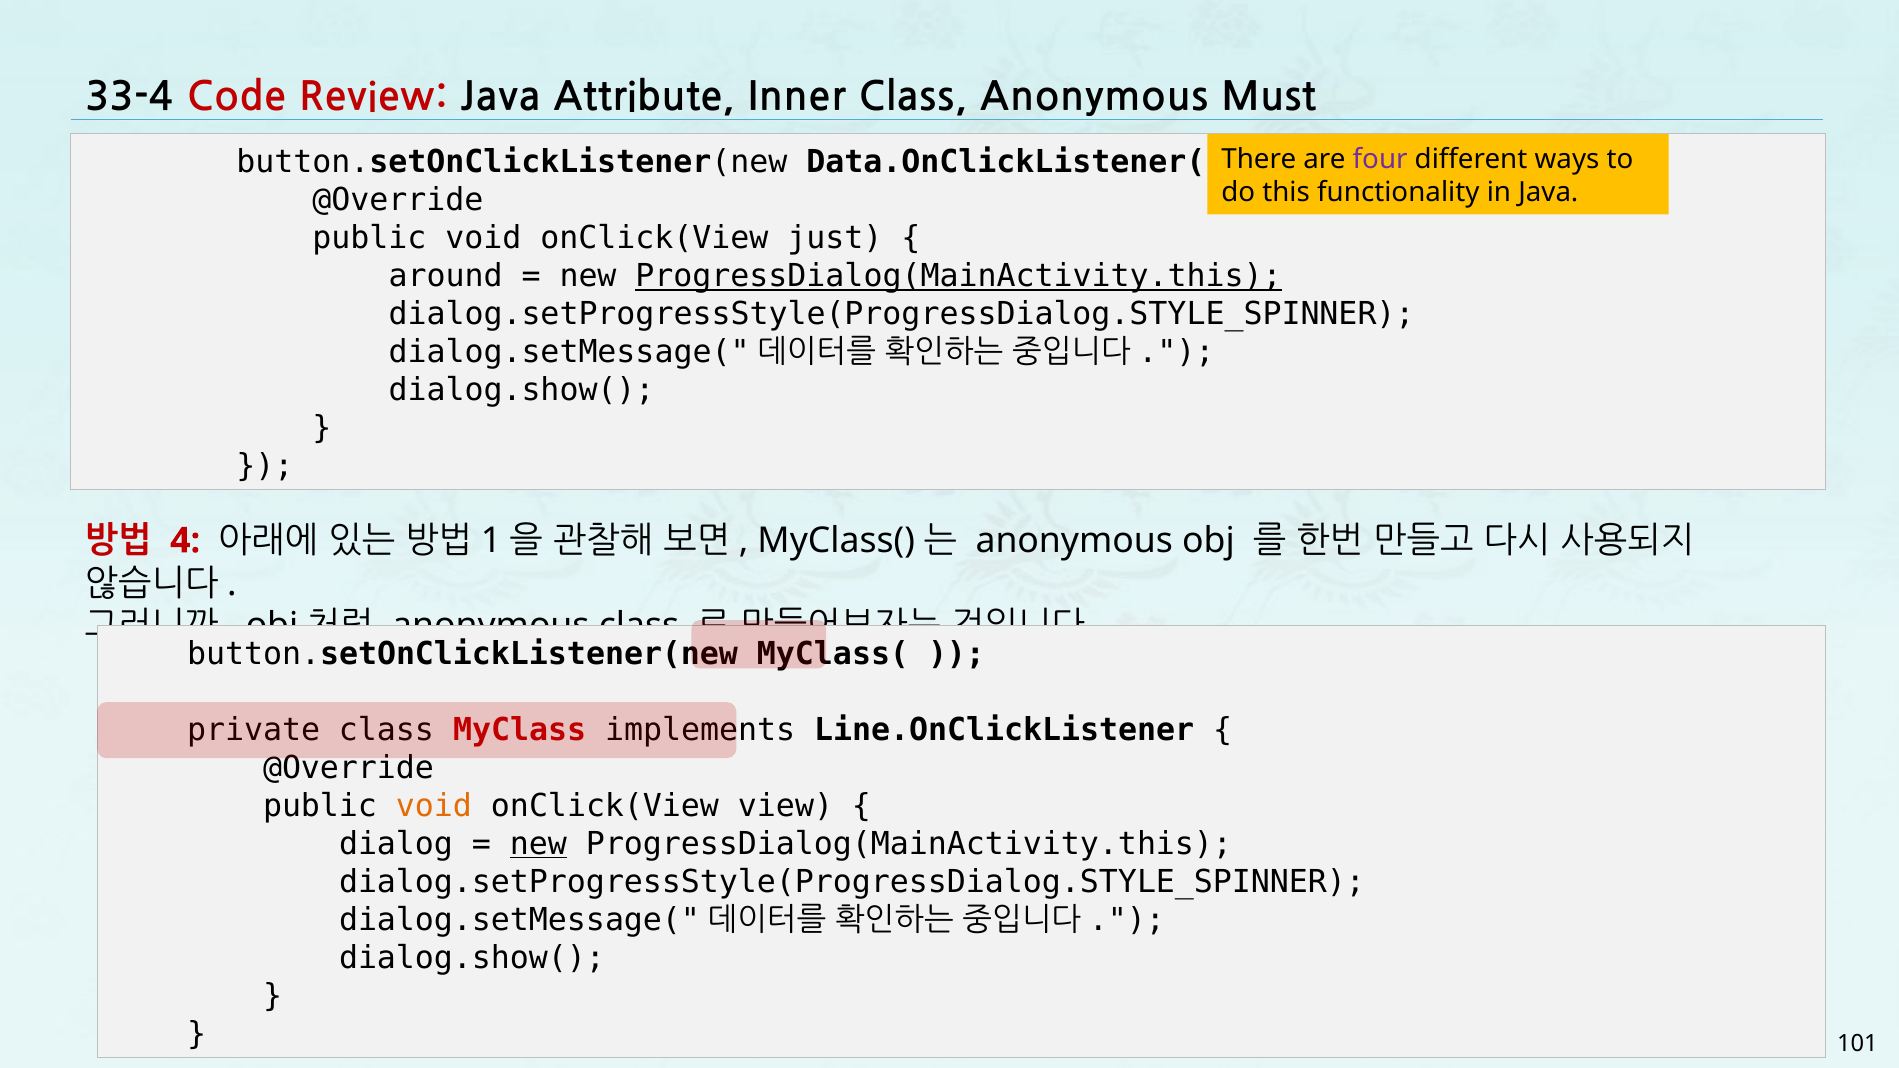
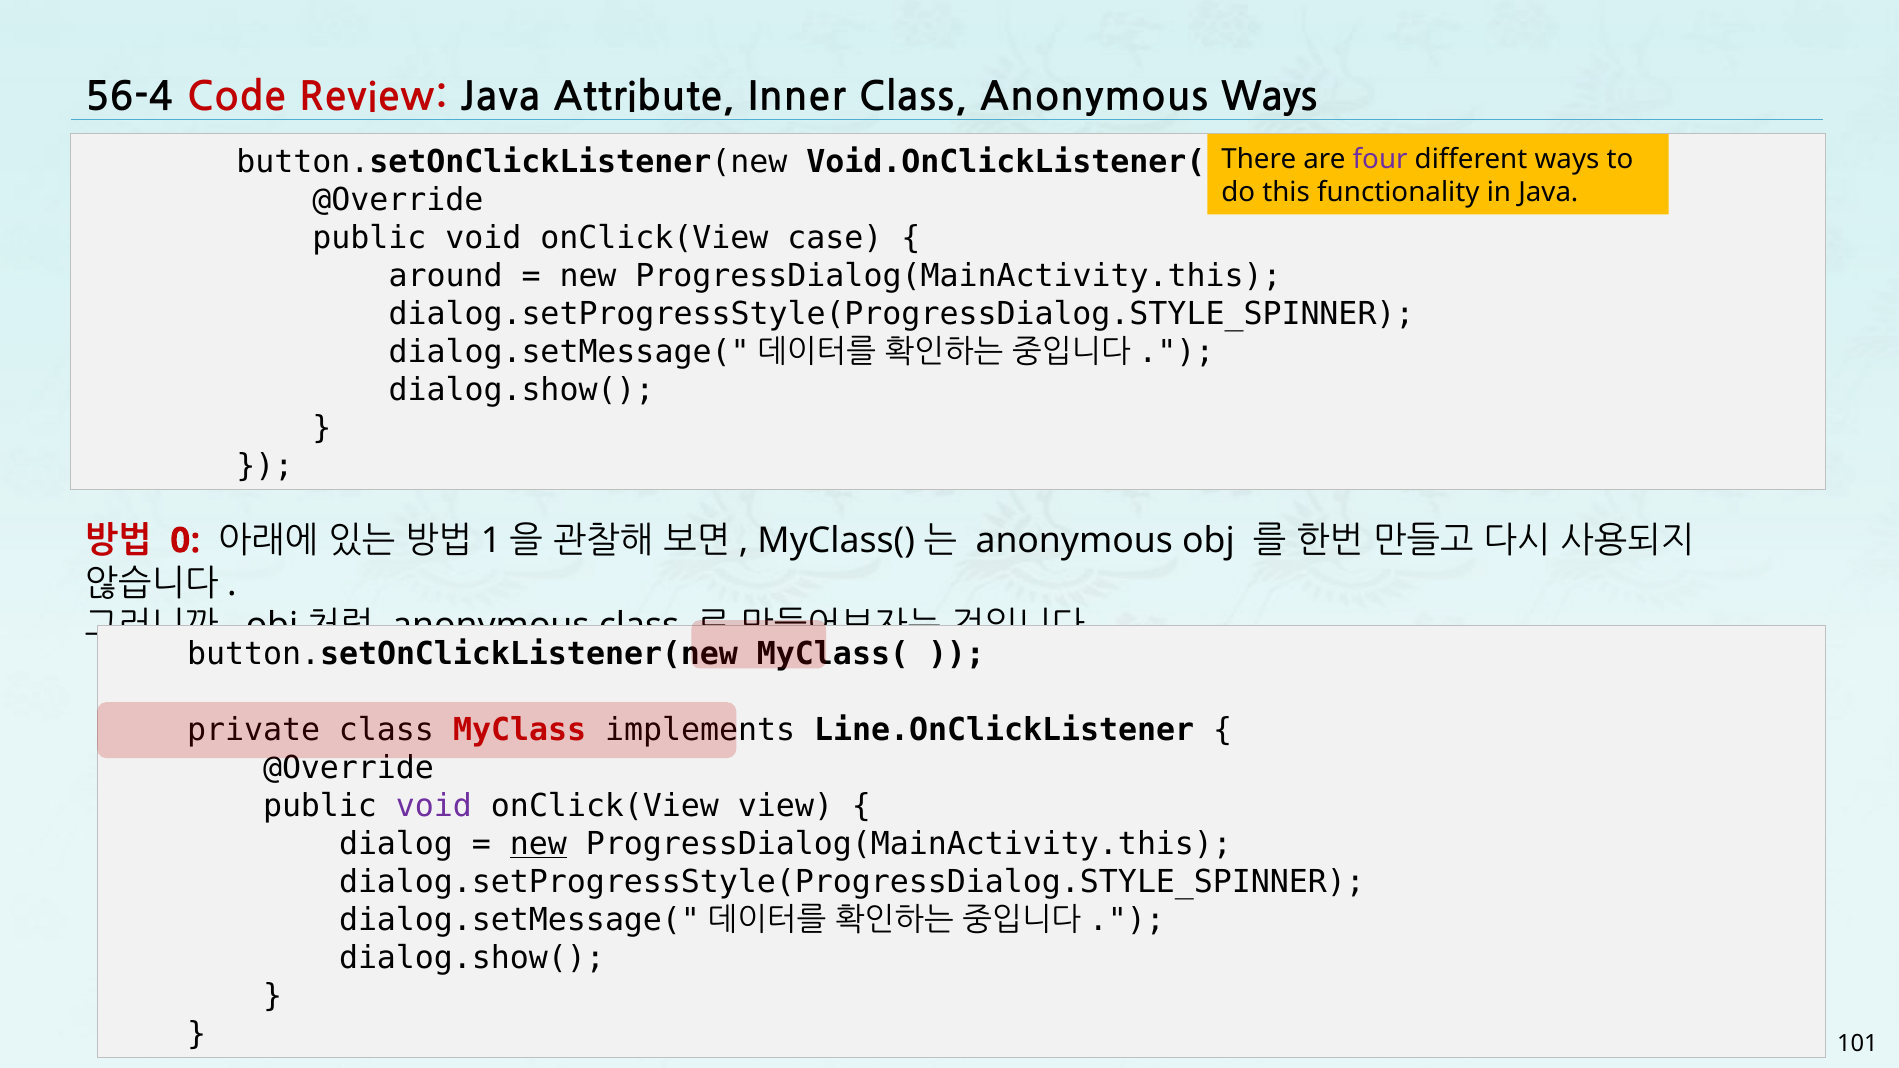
33-4: 33-4 -> 56-4
Anonymous Must: Must -> Ways
Data.OnClickListener(: Data.OnClickListener( -> Void.OnClickListener(
just: just -> case
ProgressDialog(MainActivity.this at (959, 276) underline: present -> none
4: 4 -> 0
void at (434, 806) colour: orange -> purple
